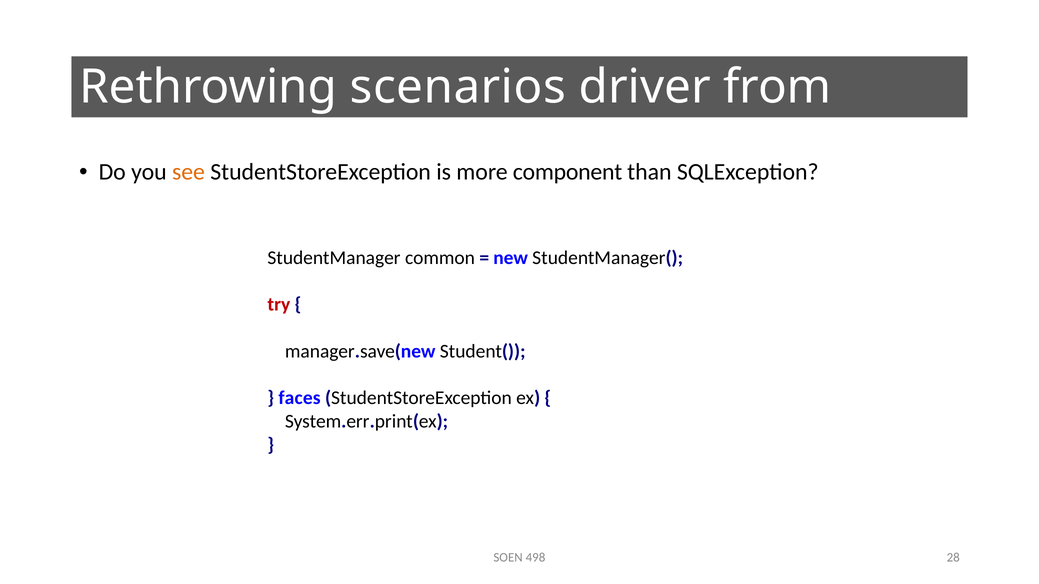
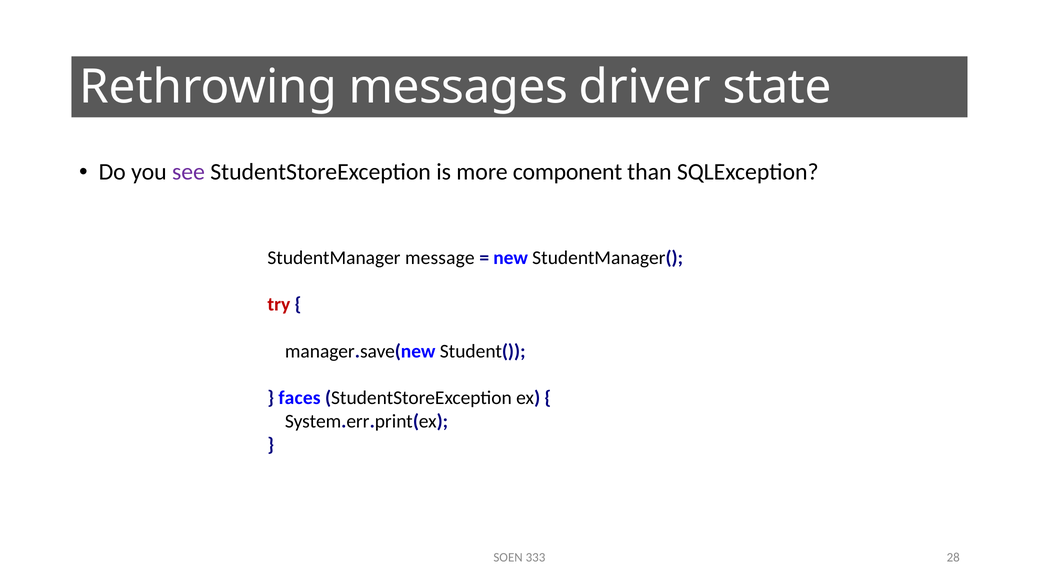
scenarios: scenarios -> messages
from: from -> state
see colour: orange -> purple
common: common -> message
498: 498 -> 333
